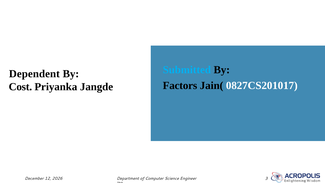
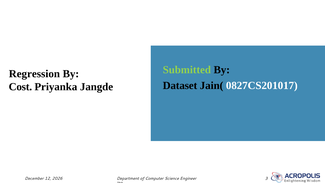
Submitted colour: light blue -> light green
Dependent: Dependent -> Regression
Factors: Factors -> Dataset
